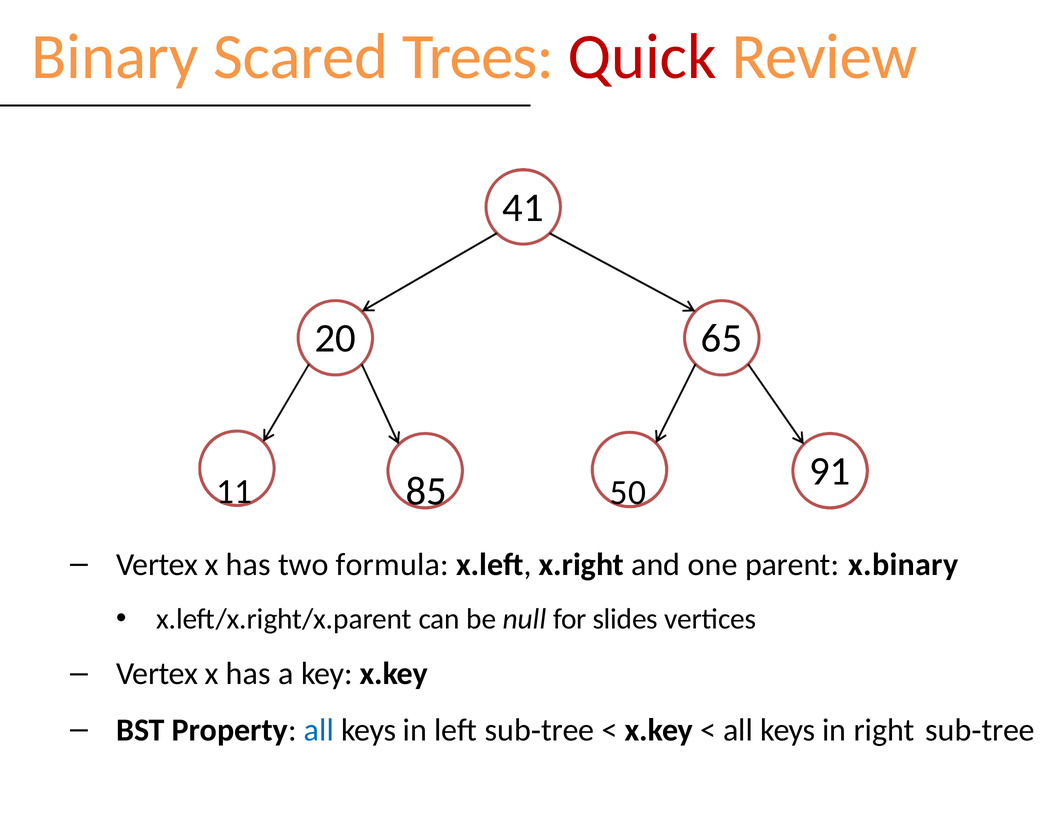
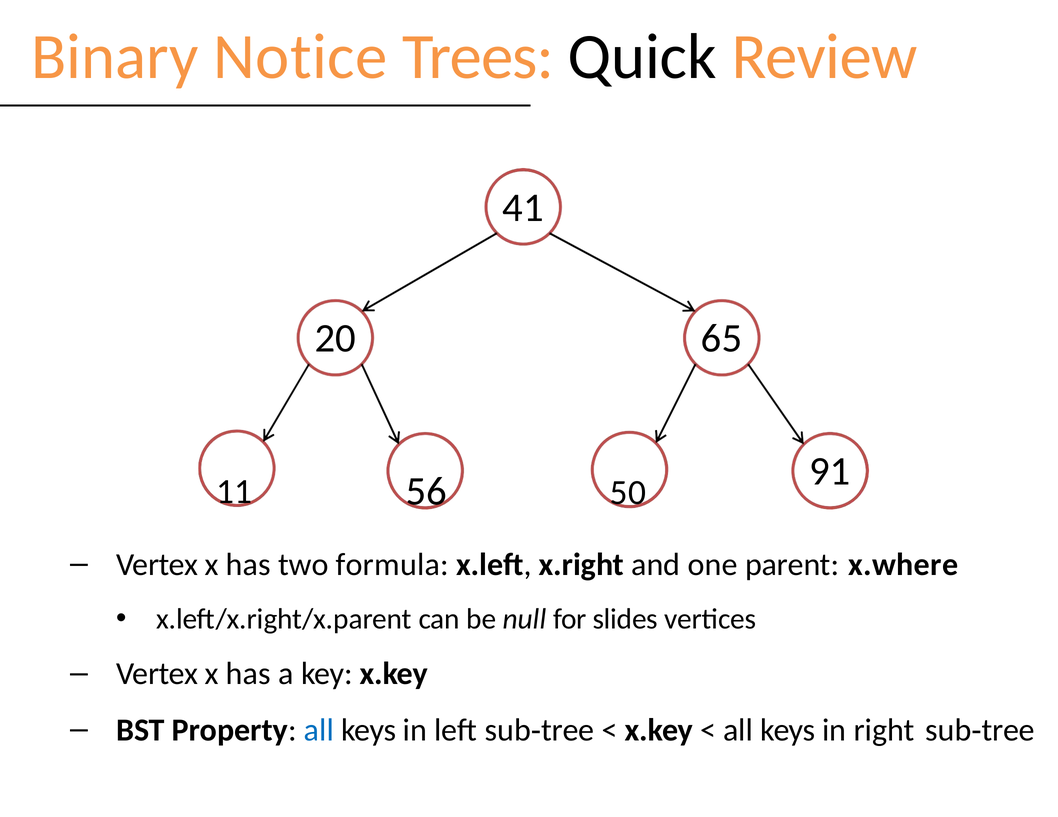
Scared: Scared -> Notice
Quick colour: red -> black
85: 85 -> 56
x.binary: x.binary -> x.where
